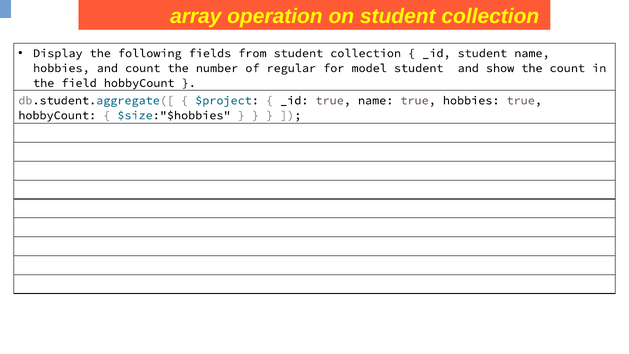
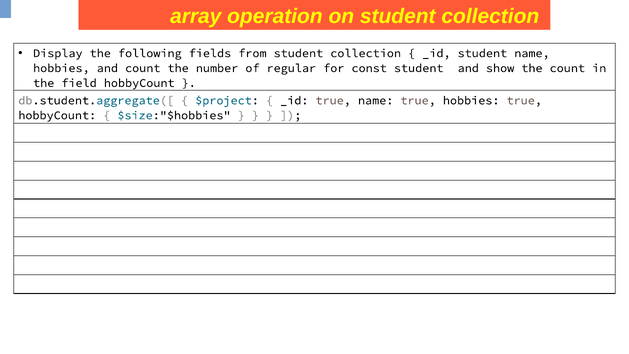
model: model -> const
